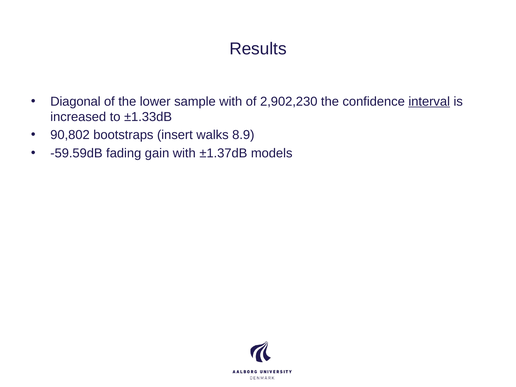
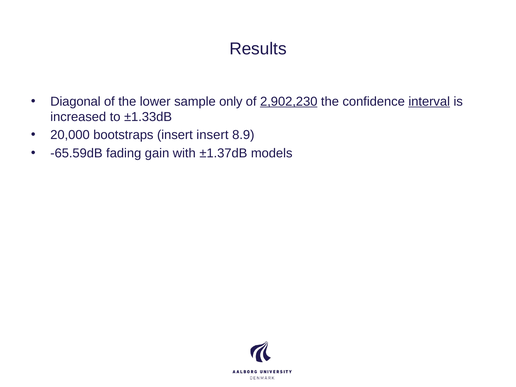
sample with: with -> only
2,902,230 underline: none -> present
90,802: 90,802 -> 20,000
insert walks: walks -> insert
-59.59dB: -59.59dB -> -65.59dB
